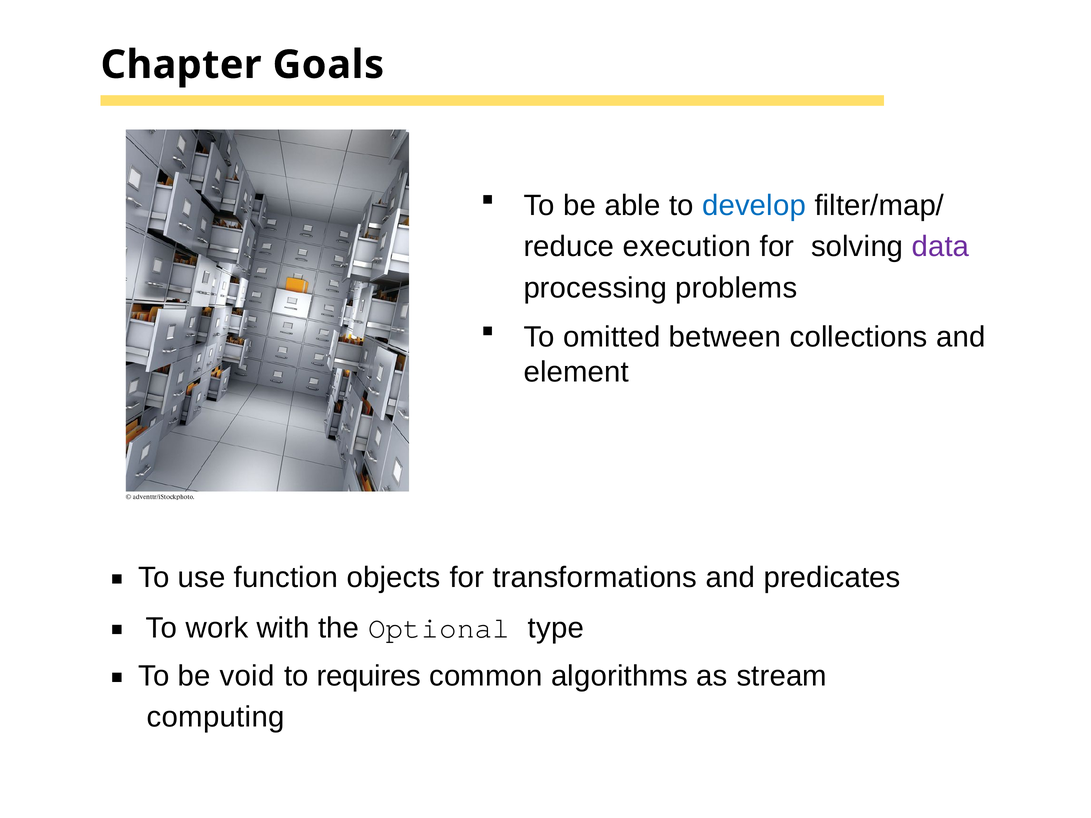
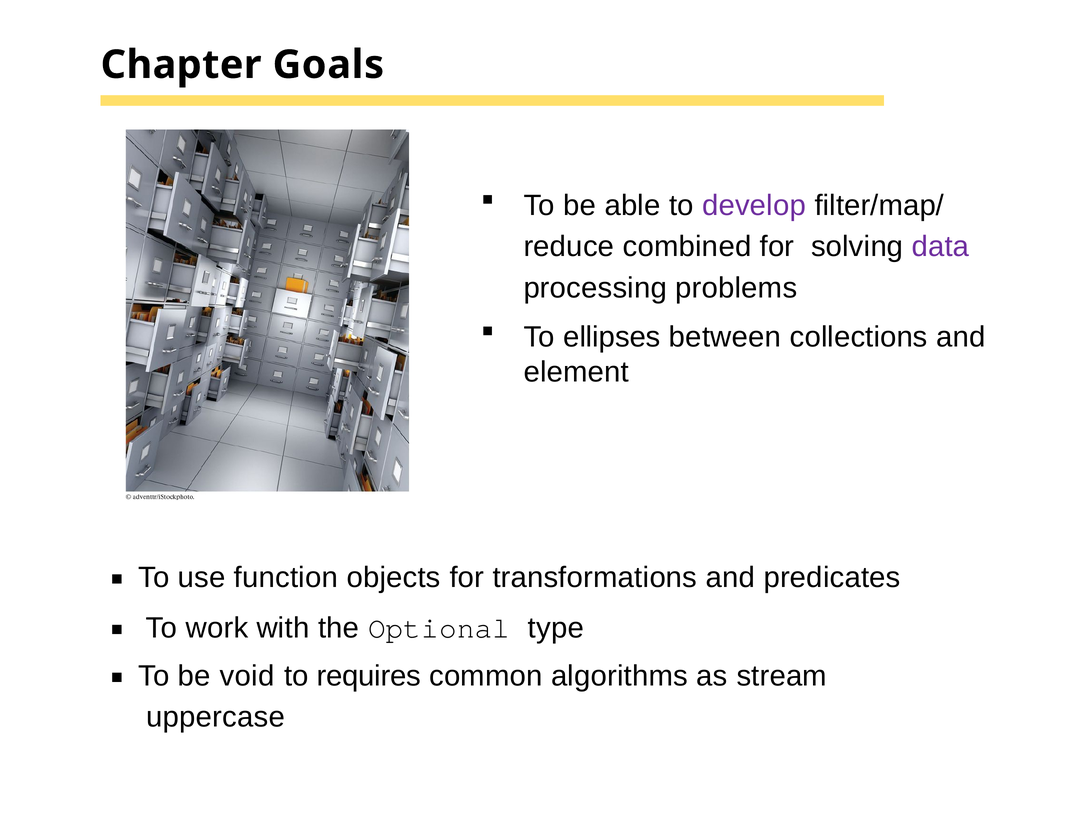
develop colour: blue -> purple
execution: execution -> combined
omitted: omitted -> ellipses
computing: computing -> uppercase
